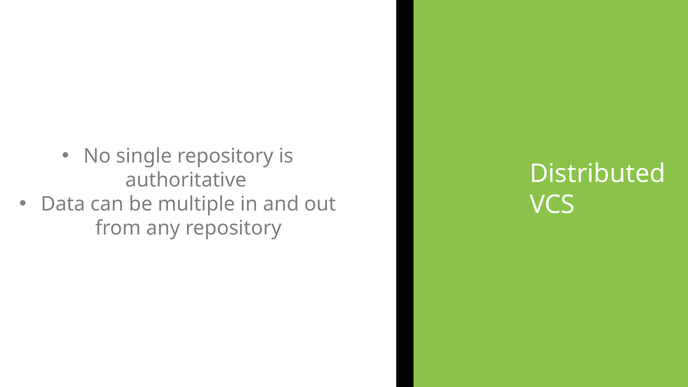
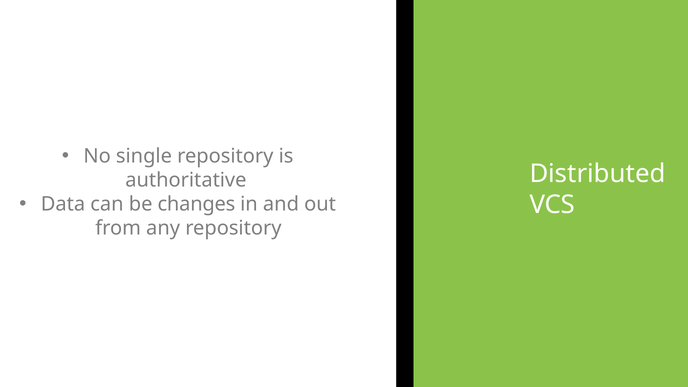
multiple: multiple -> changes
